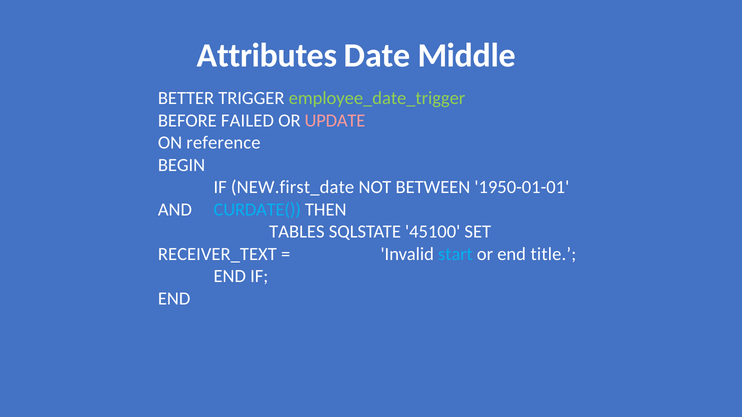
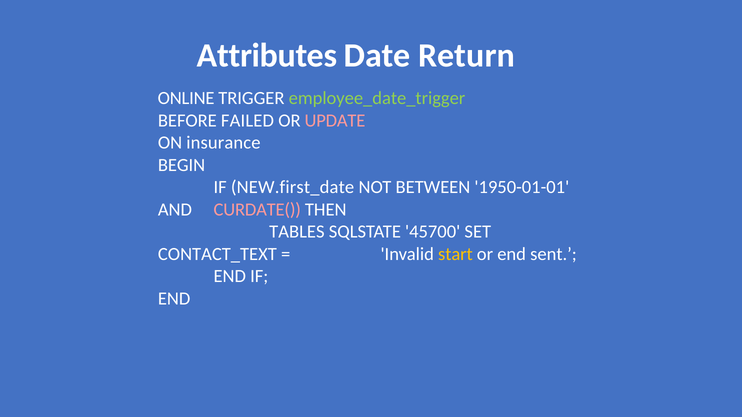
Middle: Middle -> Return
BETTER: BETTER -> ONLINE
reference: reference -> insurance
CURDATE( colour: light blue -> pink
45100: 45100 -> 45700
RECEIVER_TEXT: RECEIVER_TEXT -> CONTACT_TEXT
start colour: light blue -> yellow
title: title -> sent
